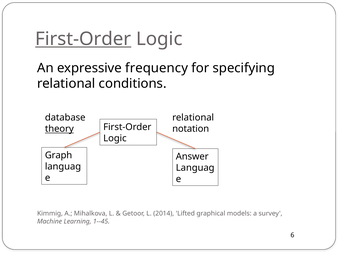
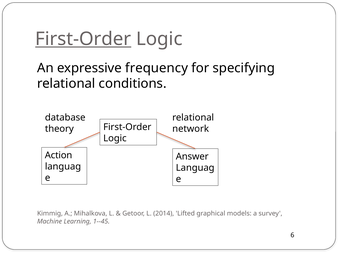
theory underline: present -> none
notation: notation -> network
Graph: Graph -> Action
